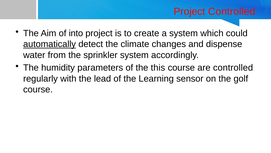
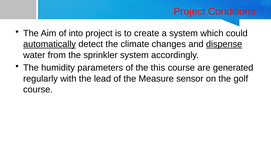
Project Controlled: Controlled -> Conditions
dispense underline: none -> present
are controlled: controlled -> generated
Learning: Learning -> Measure
